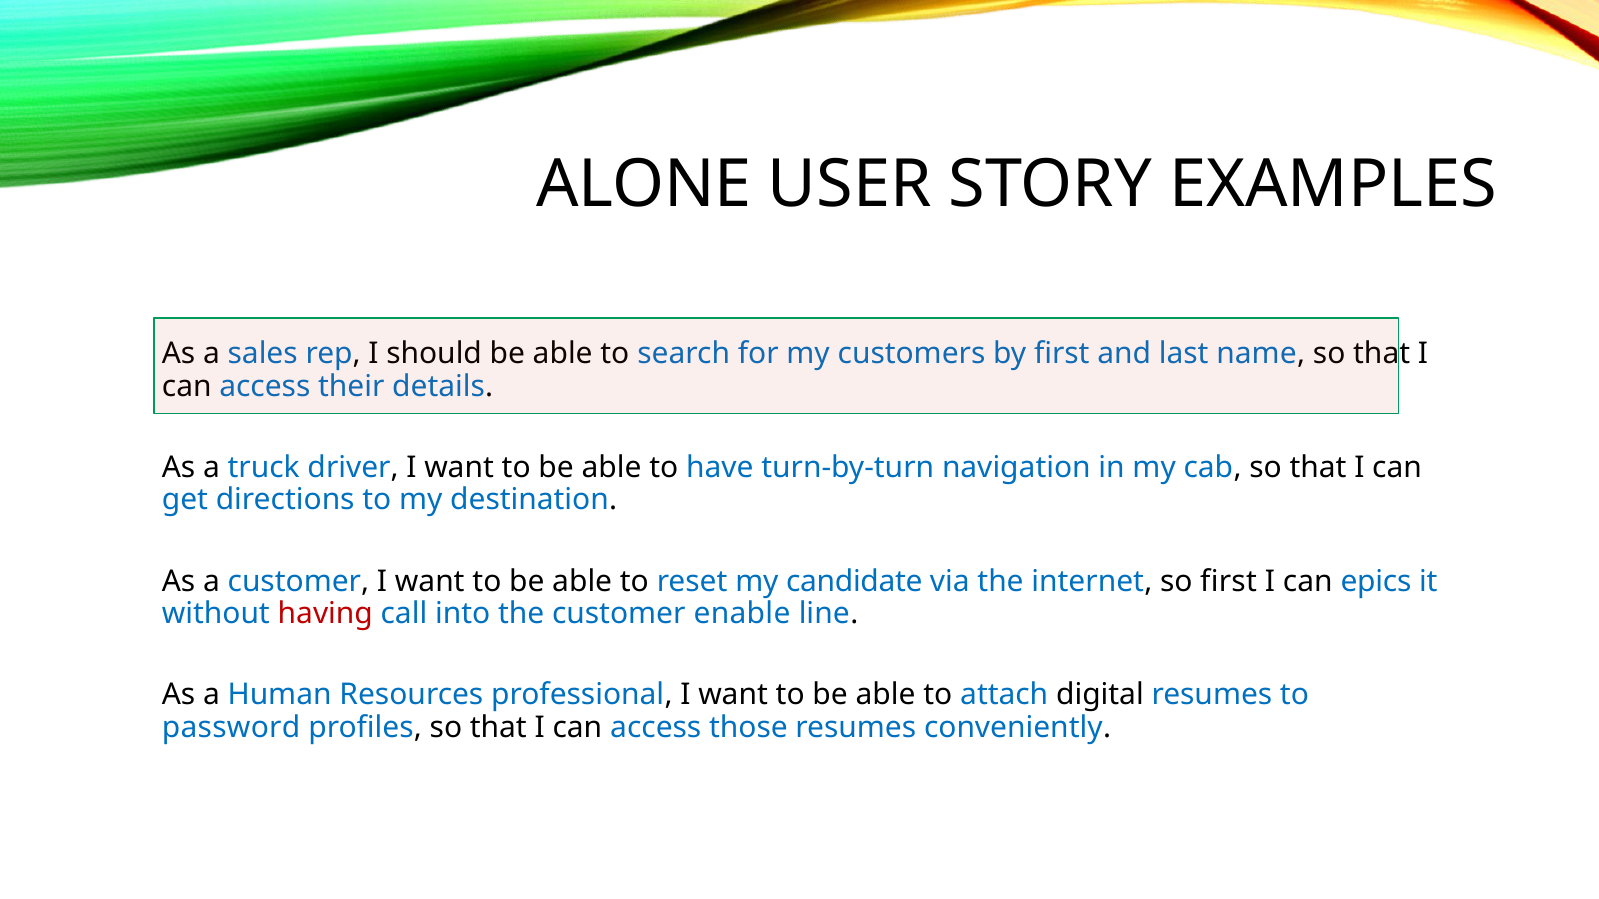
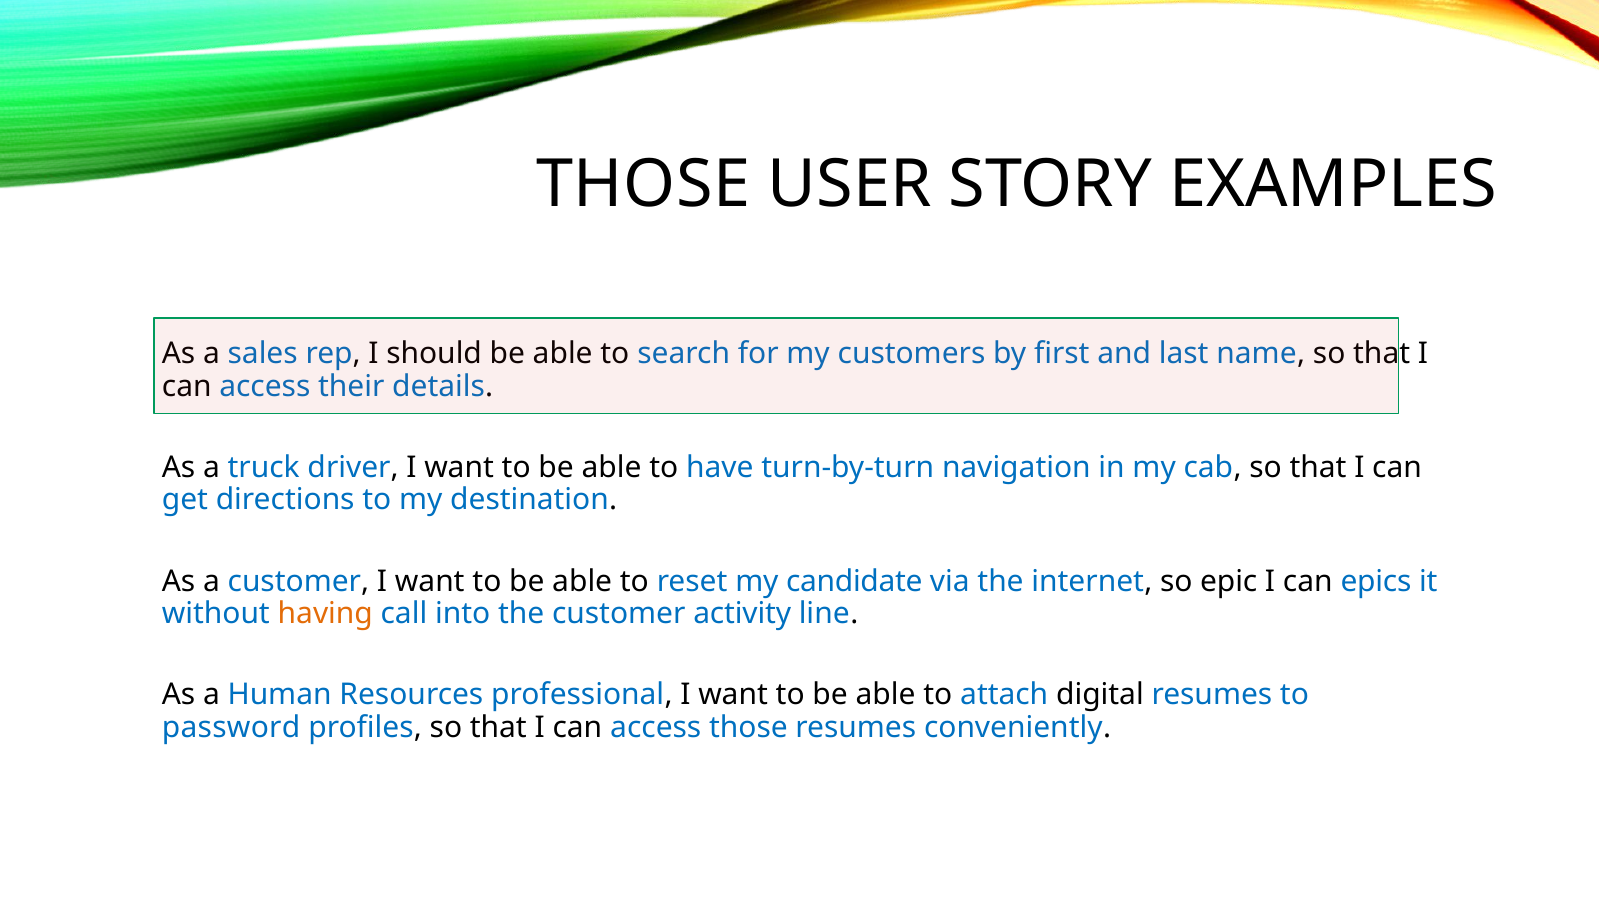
ALONE at (644, 185): ALONE -> THOSE
so first: first -> epic
having colour: red -> orange
enable: enable -> activity
